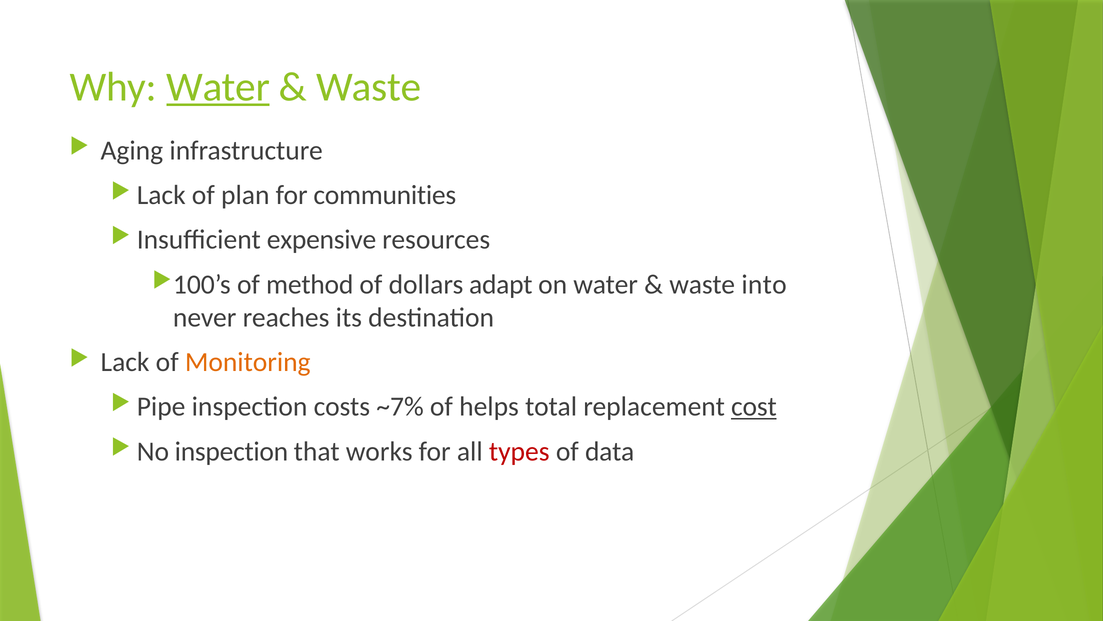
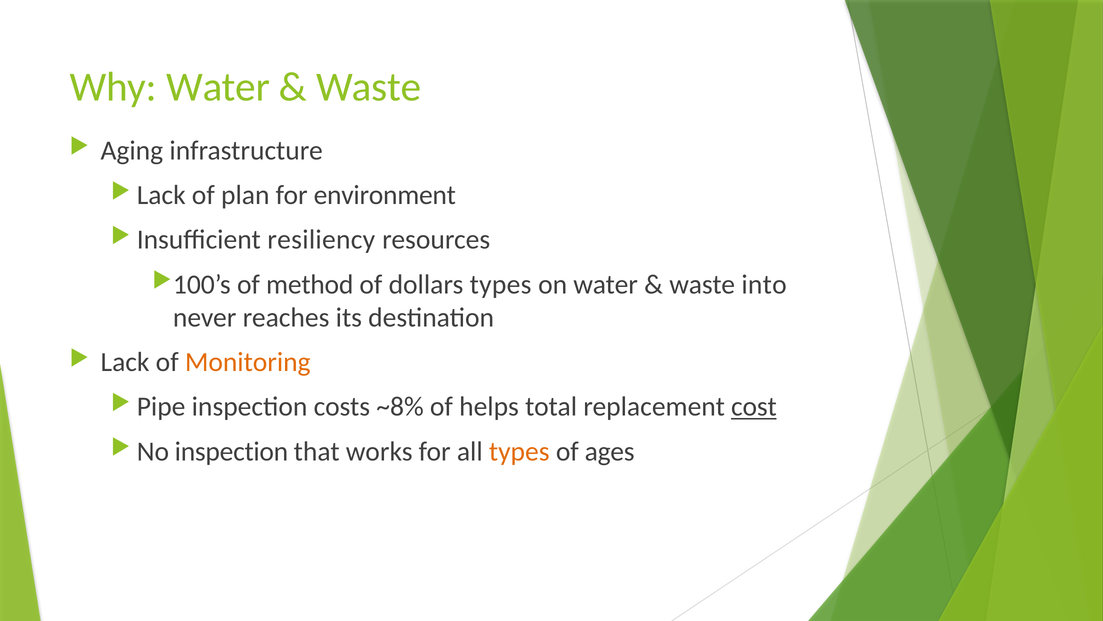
Water at (218, 87) underline: present -> none
communities: communities -> environment
expensive: expensive -> resiliency
dollars adapt: adapt -> types
~7%: ~7% -> ~8%
types at (519, 451) colour: red -> orange
data: data -> ages
